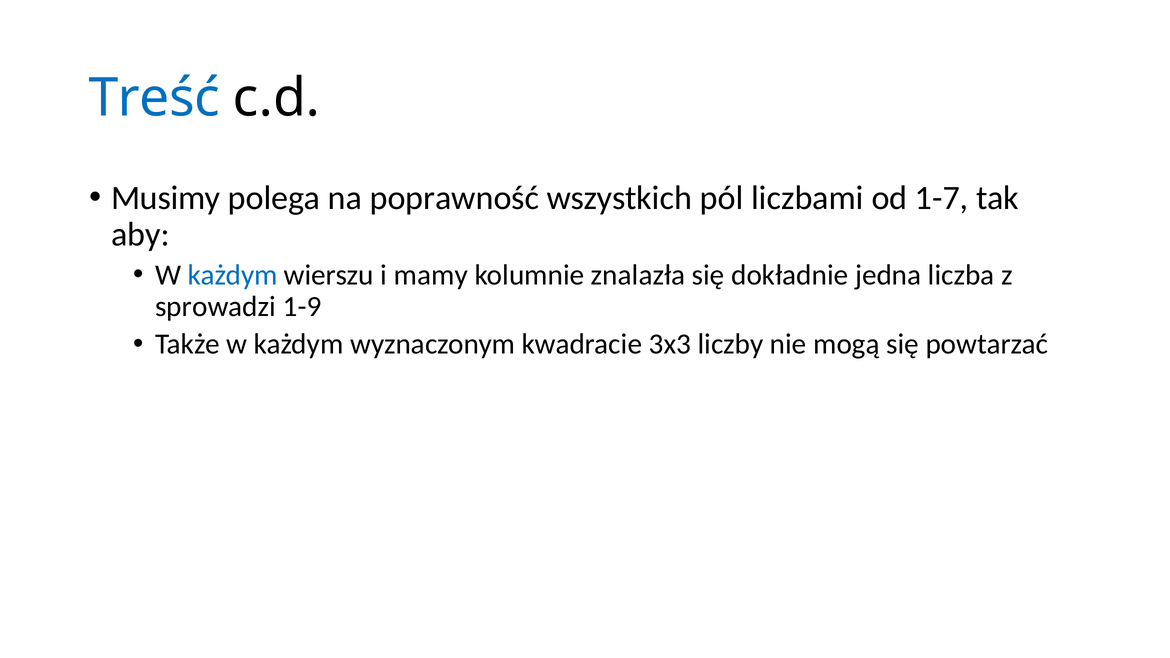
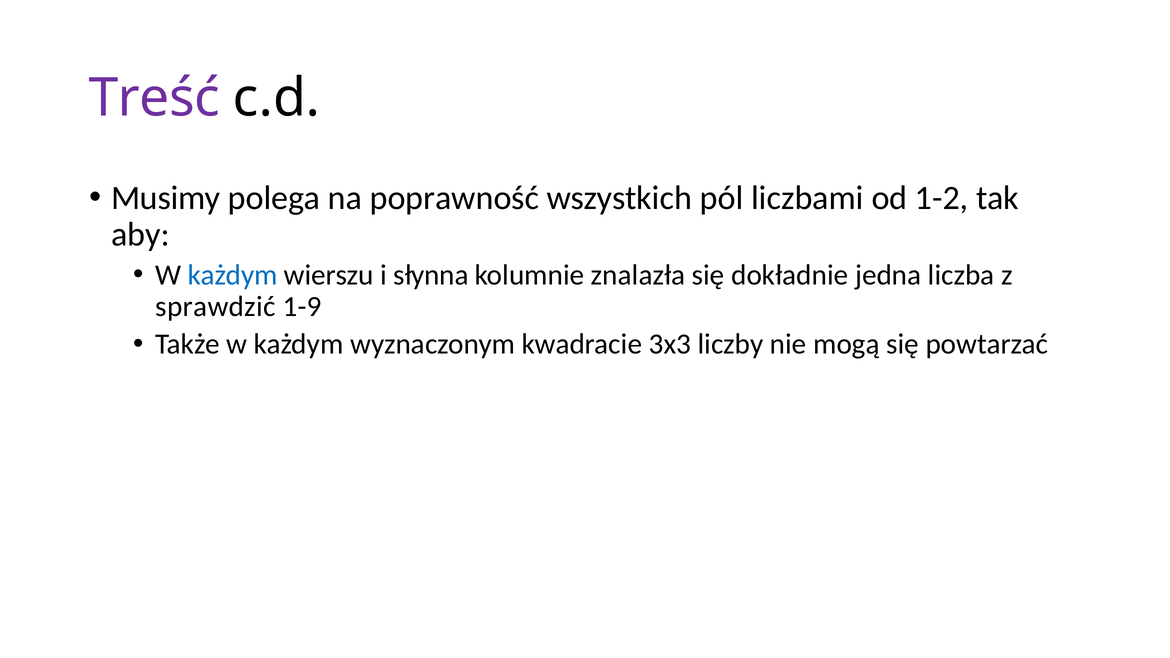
Treść colour: blue -> purple
1-7: 1-7 -> 1-2
mamy: mamy -> słynna
sprowadzi: sprowadzi -> sprawdzić
